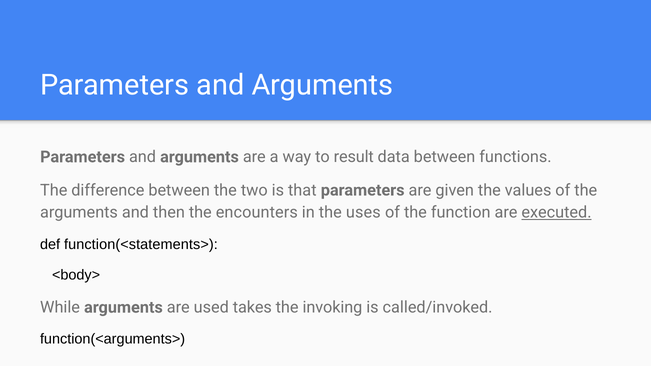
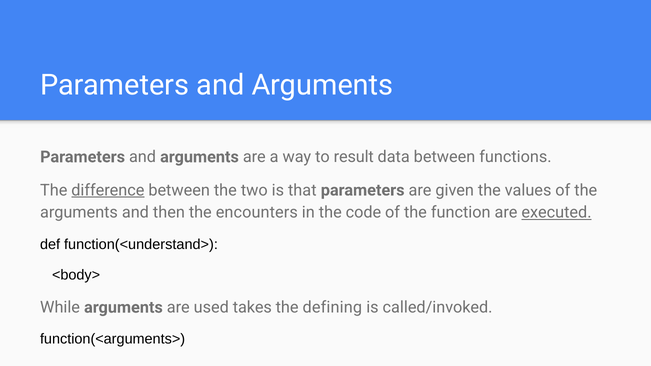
difference underline: none -> present
uses: uses -> code
function(<statements>: function(<statements> -> function(<understand>
invoking: invoking -> defining
